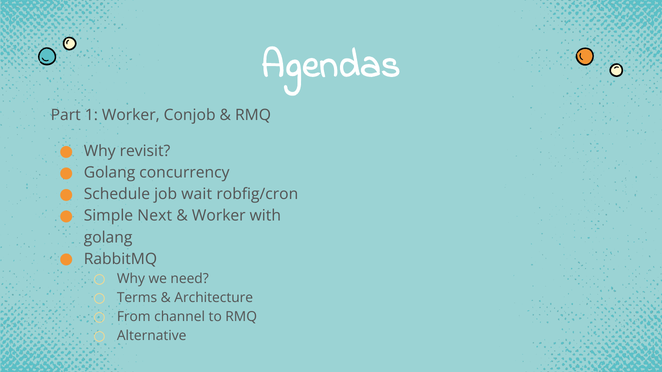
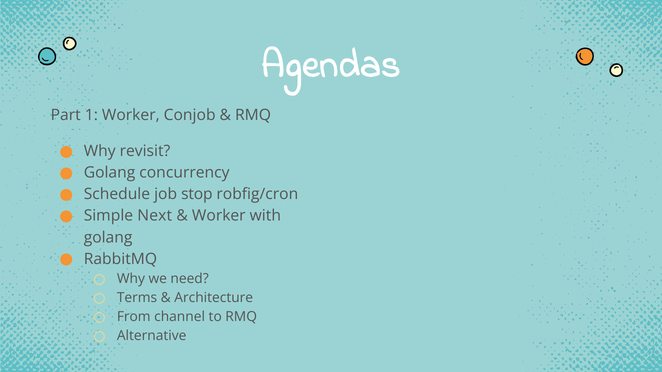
wait: wait -> stop
